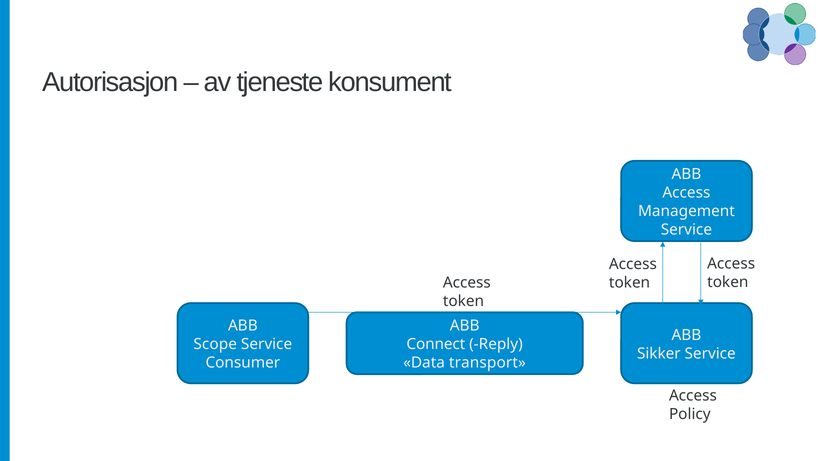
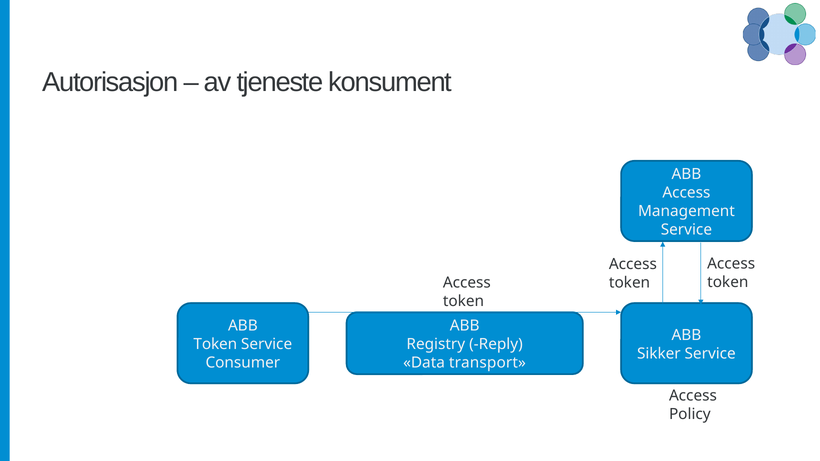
Scope at (215, 344): Scope -> Token
Connect: Connect -> Registry
